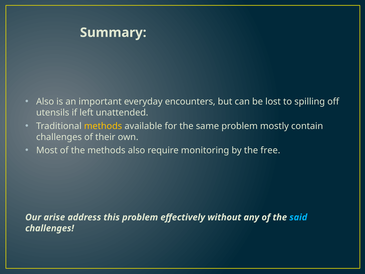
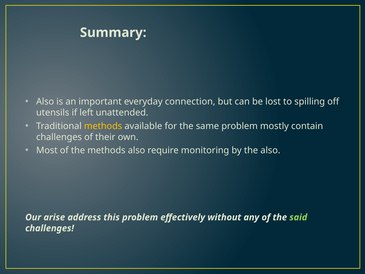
encounters: encounters -> connection
the free: free -> also
said colour: light blue -> light green
